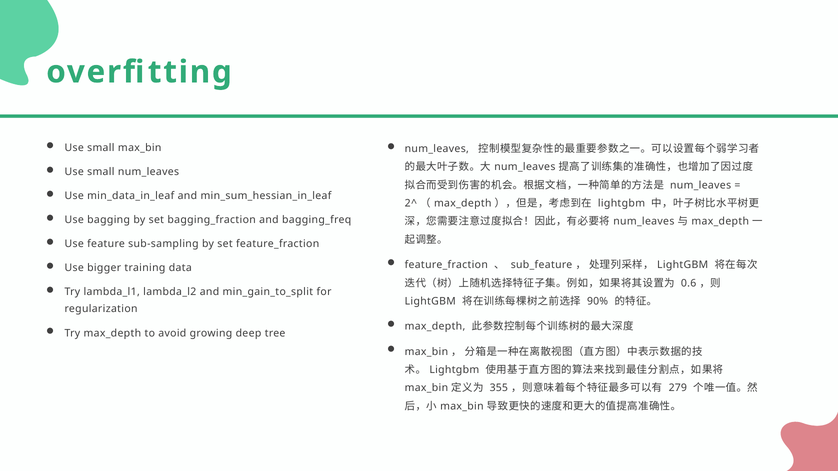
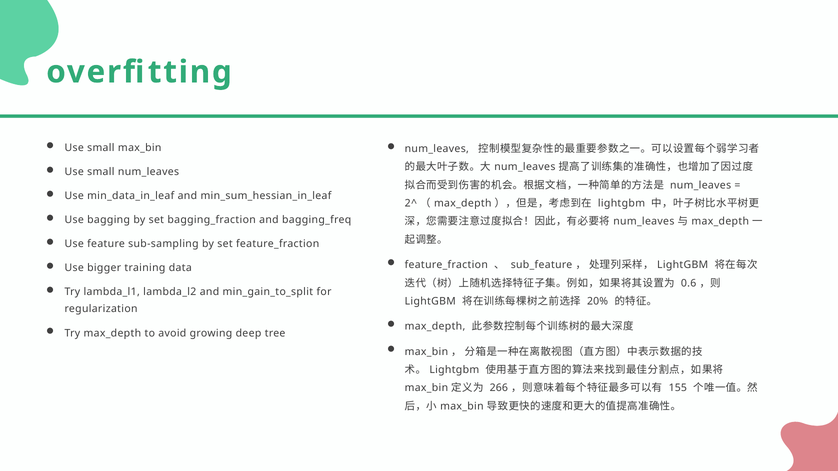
90%: 90% -> 20%
355: 355 -> 266
279: 279 -> 155
